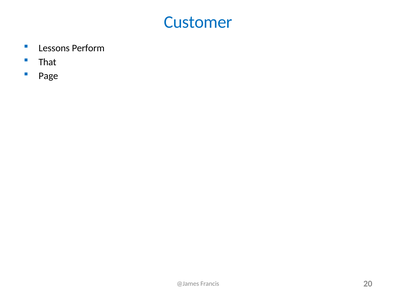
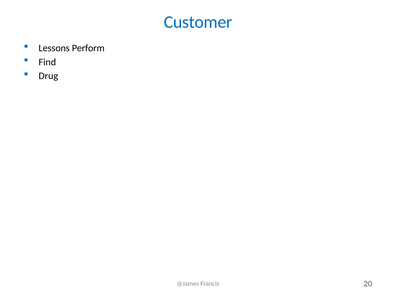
That: That -> Find
Page: Page -> Drug
